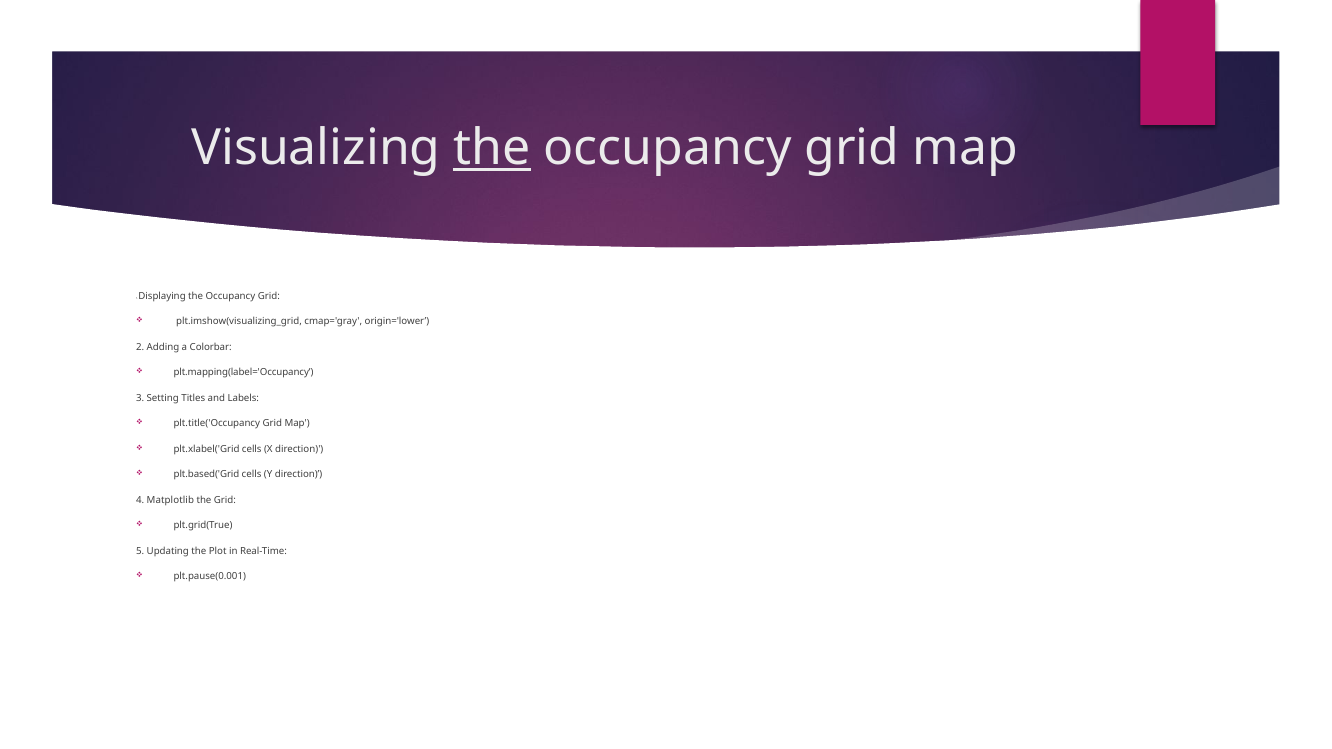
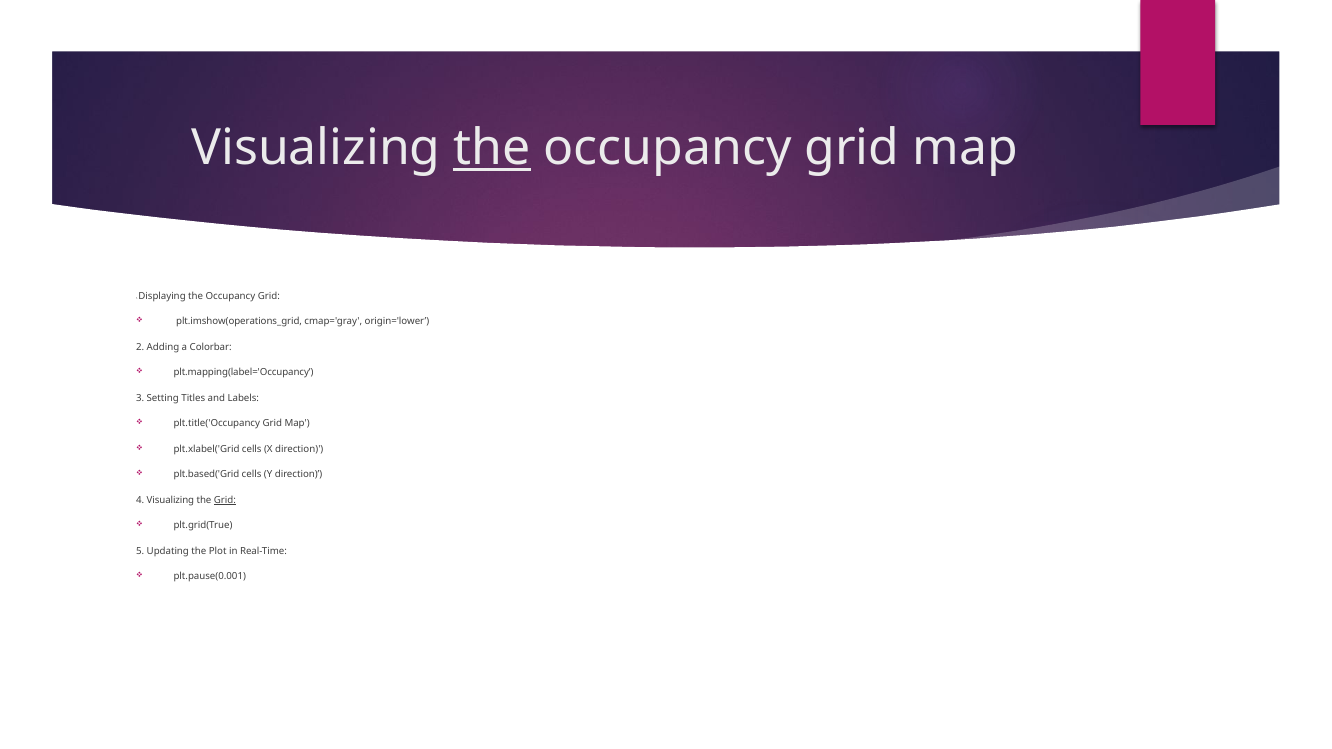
plt.imshow(visualizing_grid: plt.imshow(visualizing_grid -> plt.imshow(operations_grid
4 Matplotlib: Matplotlib -> Visualizing
Grid at (225, 500) underline: none -> present
